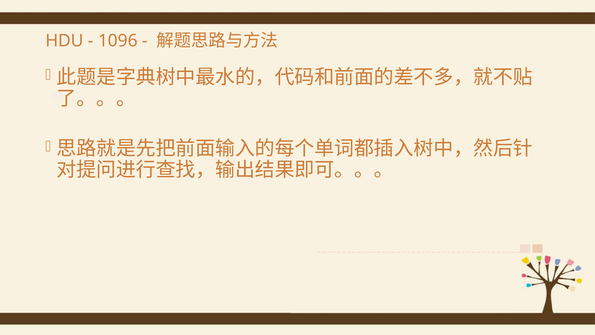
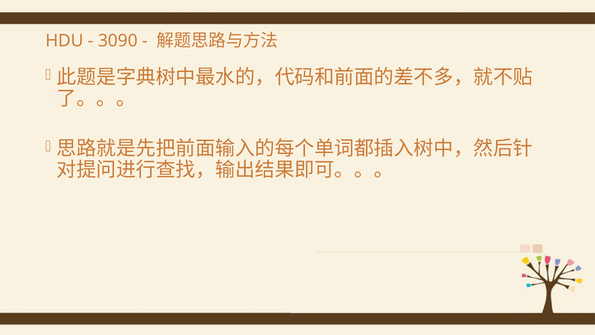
1096: 1096 -> 3090
